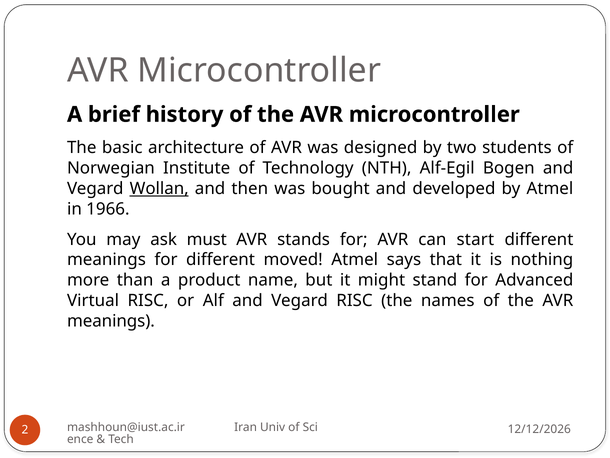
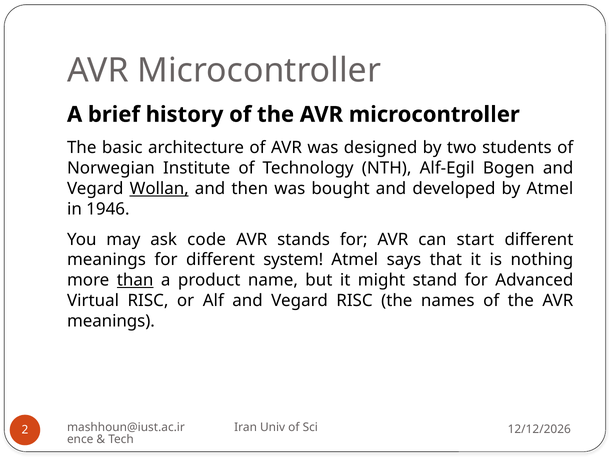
1966: 1966 -> 1946
must: must -> code
moved: moved -> system
than underline: none -> present
